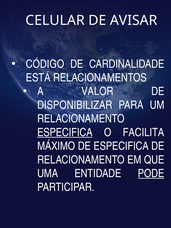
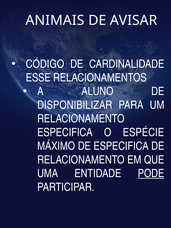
CELULAR: CELULAR -> ANIMAIS
ESTÁ: ESTÁ -> ESSE
VALOR: VALOR -> ALUNO
ESPECIFICA at (65, 132) underline: present -> none
FACILITA: FACILITA -> ESPÉCIE
